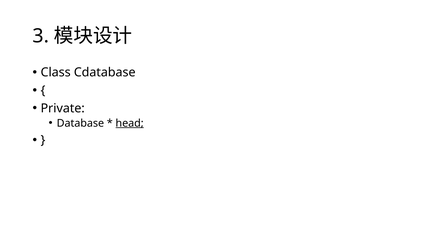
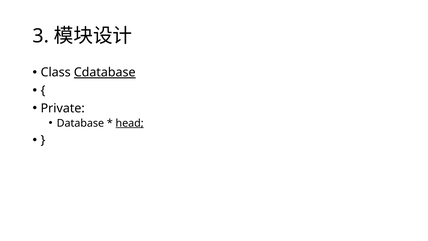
Cdatabase underline: none -> present
